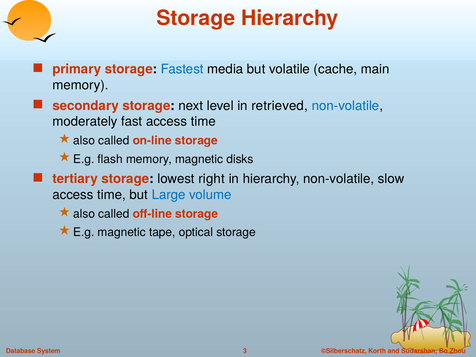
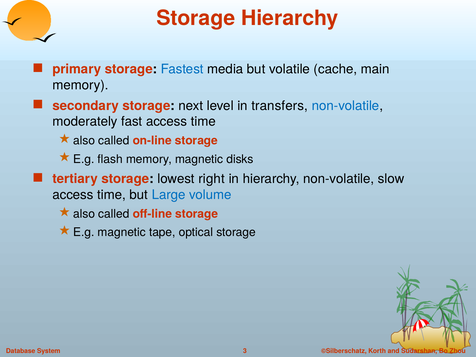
retrieved: retrieved -> transfers
